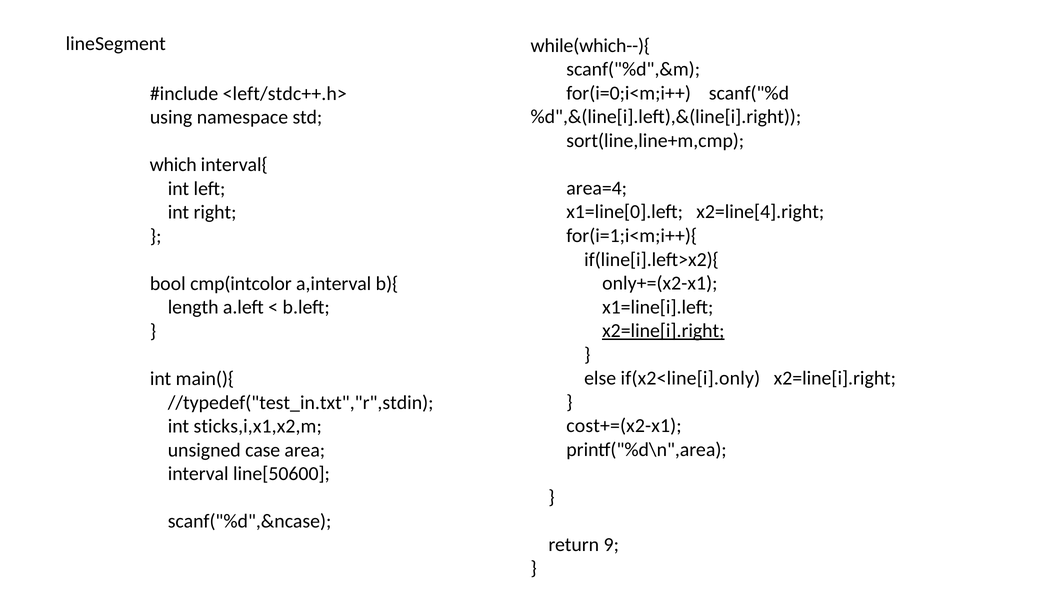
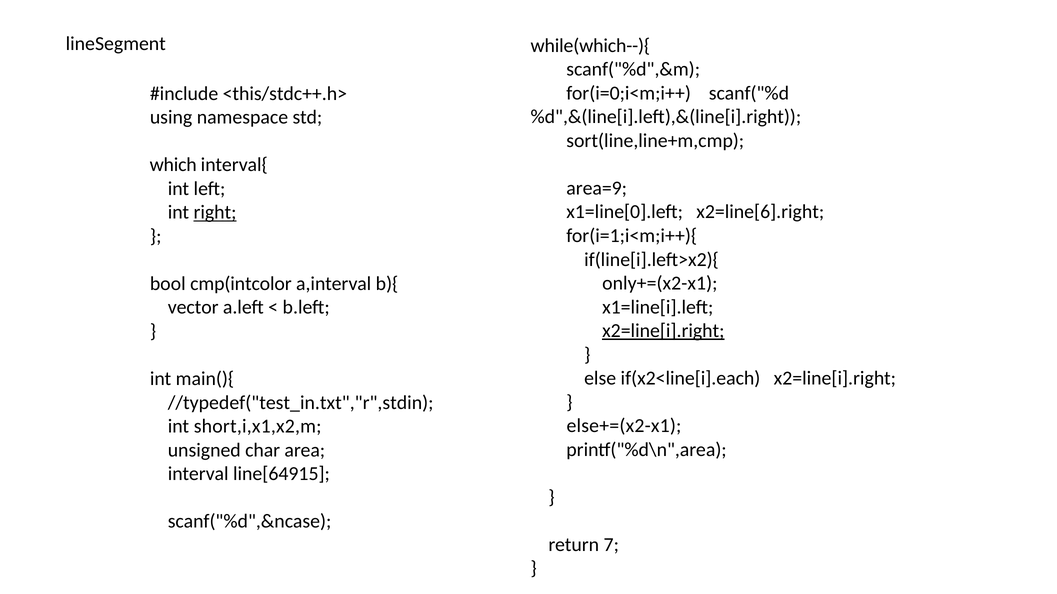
<left/stdc++.h>: <left/stdc++.h> -> <this/stdc++.h>
area=4: area=4 -> area=9
x2=line[4].right: x2=line[4].right -> x2=line[6].right
right underline: none -> present
length: length -> vector
if(x2<line[i].only: if(x2<line[i].only -> if(x2<line[i].each
cost+=(x2-x1: cost+=(x2-x1 -> else+=(x2-x1
sticks,i,x1,x2,m: sticks,i,x1,x2,m -> short,i,x1,x2,m
case: case -> char
line[50600: line[50600 -> line[64915
9: 9 -> 7
